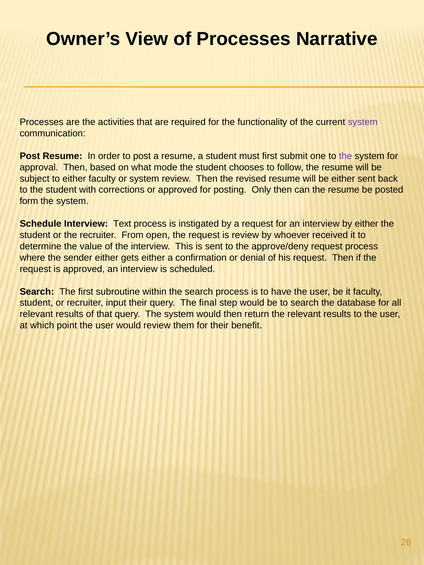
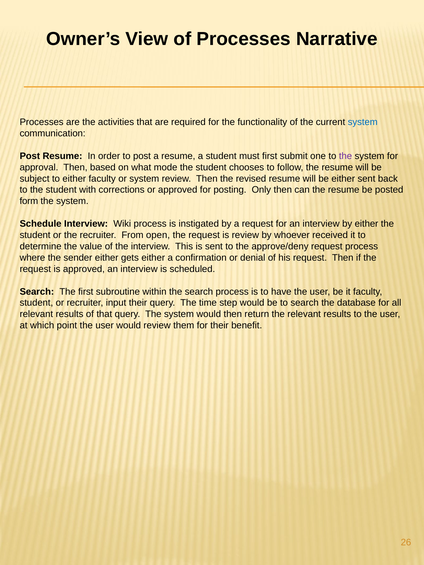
system at (363, 122) colour: purple -> blue
Text: Text -> Wiki
final: final -> time
